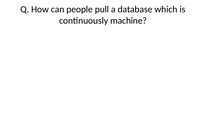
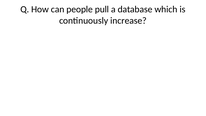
machine: machine -> increase
